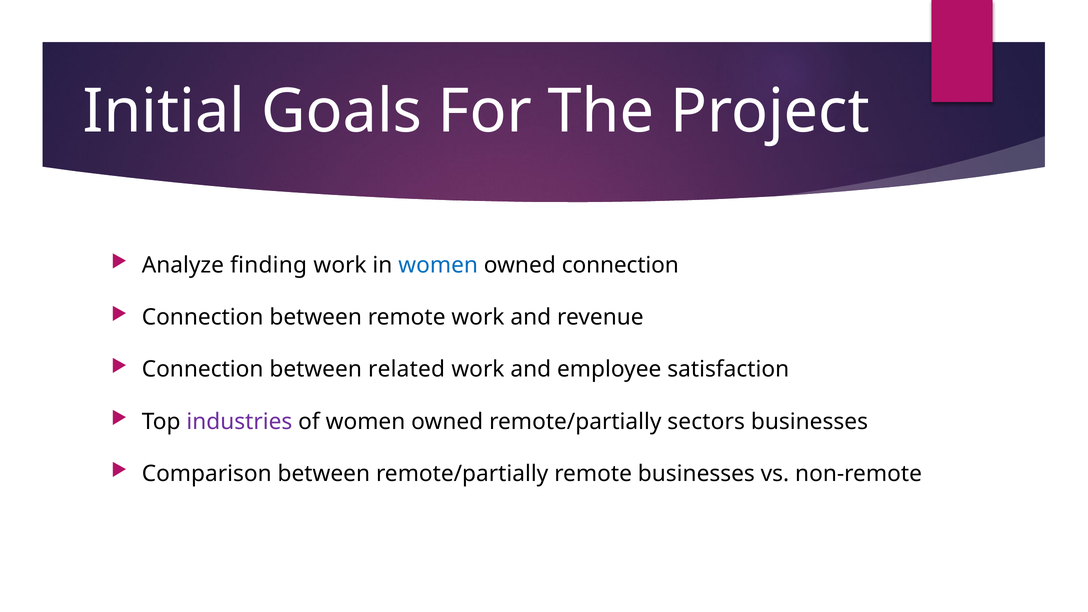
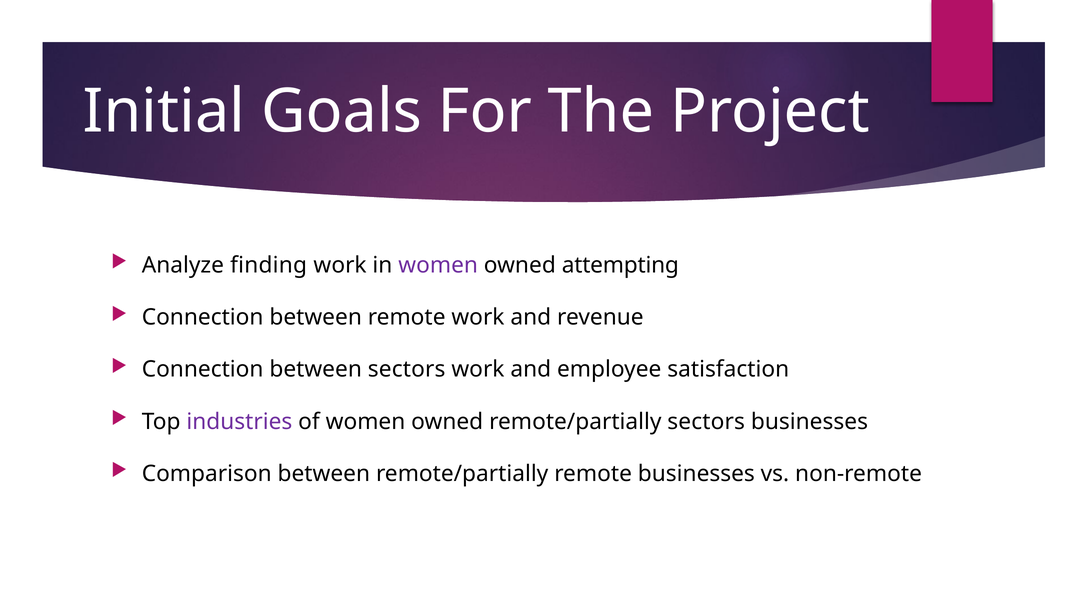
women at (438, 265) colour: blue -> purple
owned connection: connection -> attempting
between related: related -> sectors
